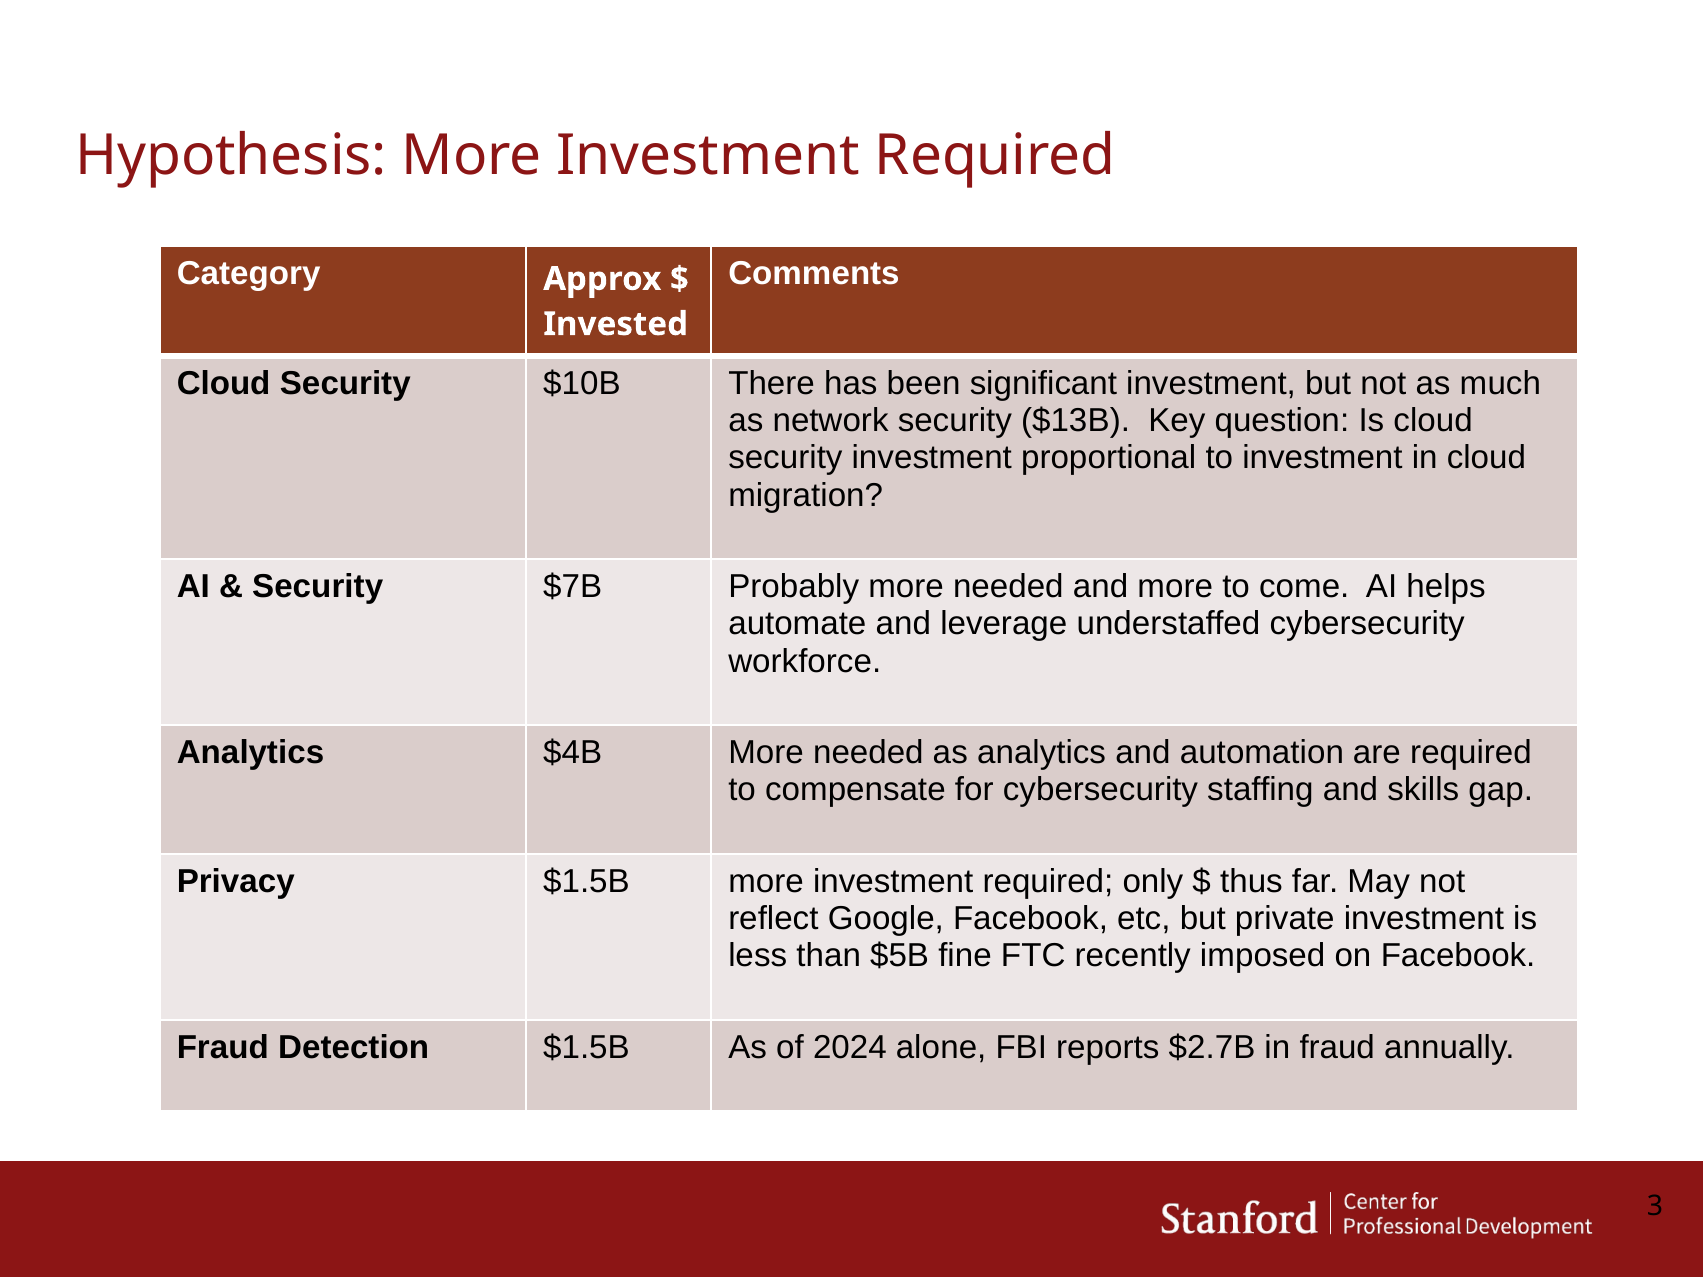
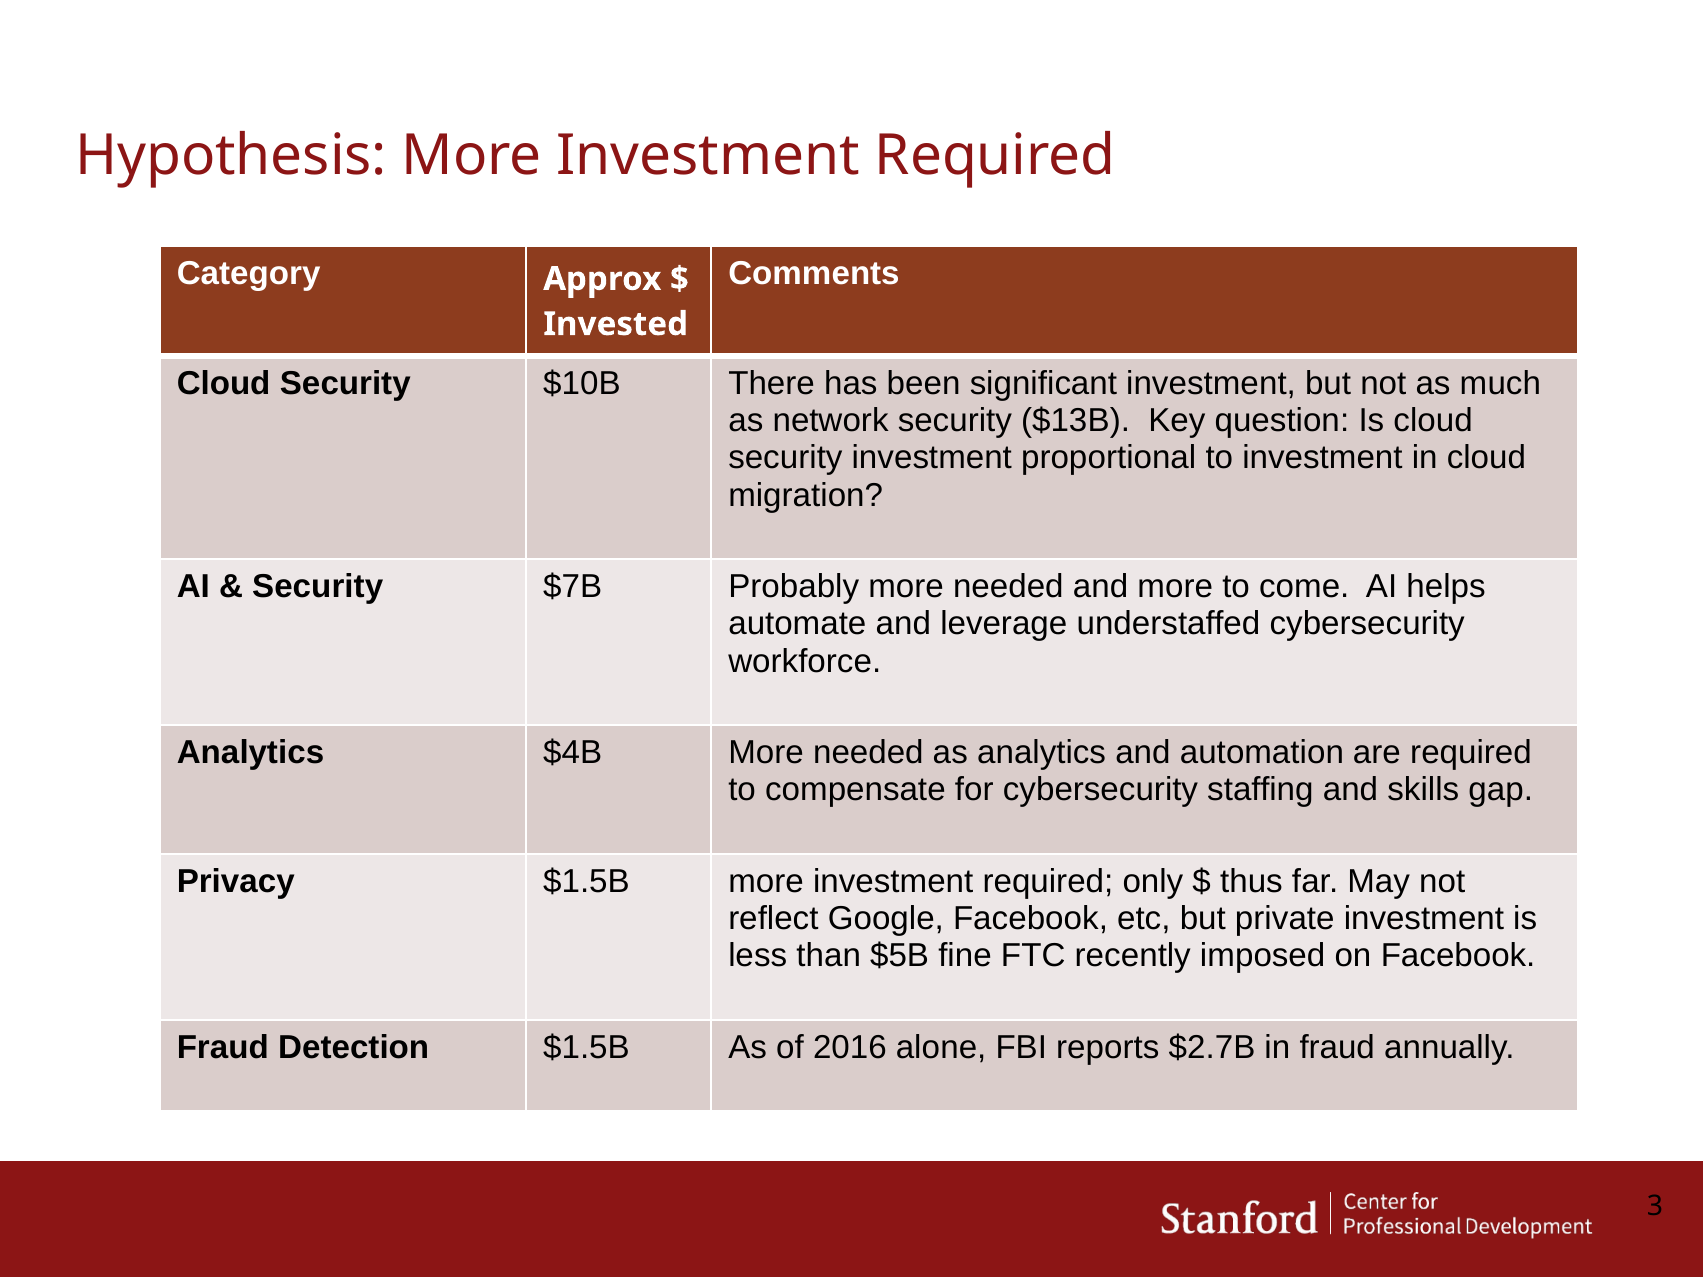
2024: 2024 -> 2016
